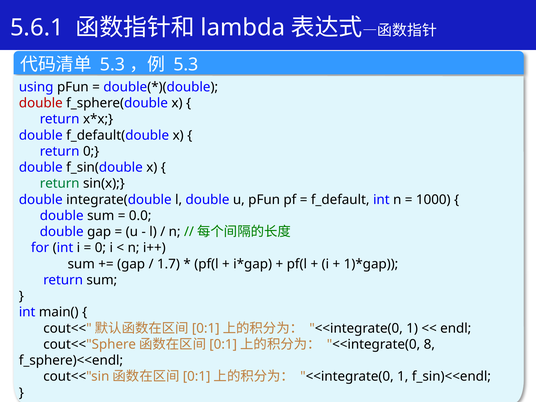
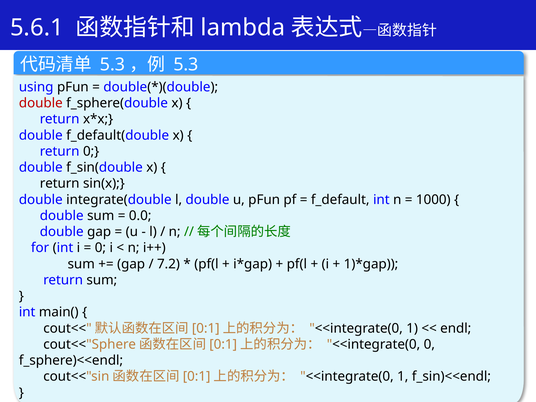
return at (60, 184) colour: green -> black
1.7: 1.7 -> 7.2
<<integrate(0 8: 8 -> 0
